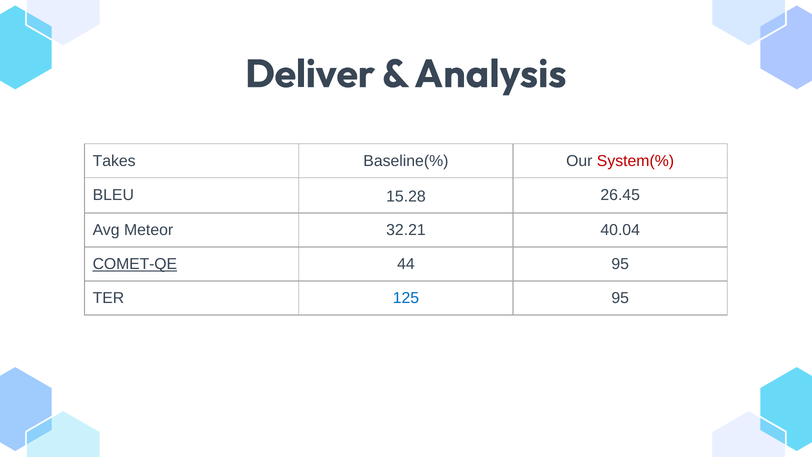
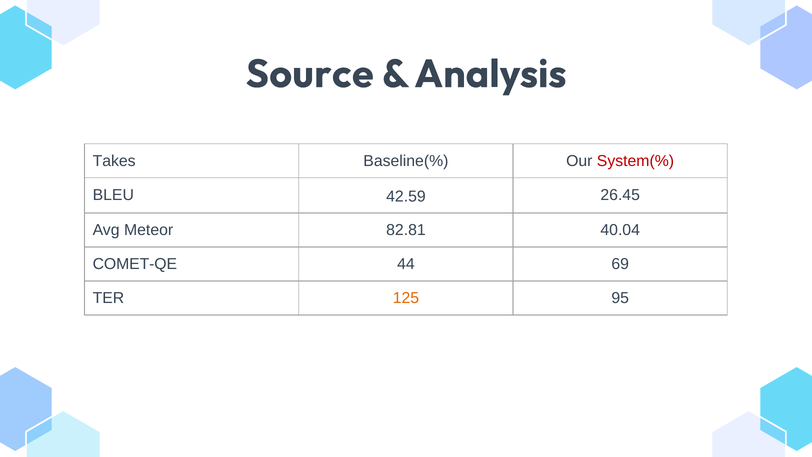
Deliver: Deliver -> Source
15.28: 15.28 -> 42.59
32.21: 32.21 -> 82.81
COMET-QE underline: present -> none
44 95: 95 -> 69
125 colour: blue -> orange
